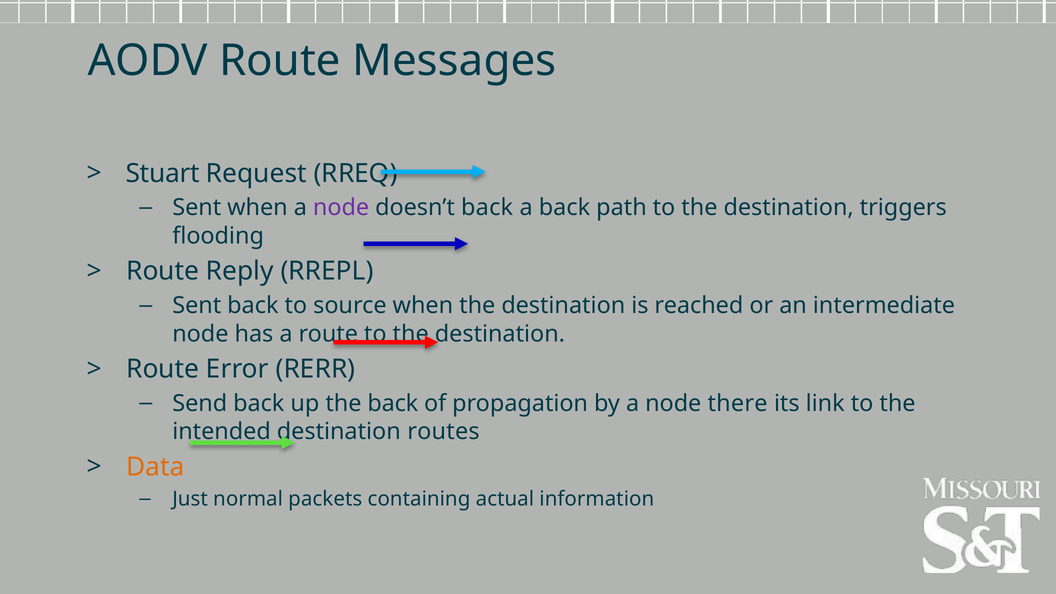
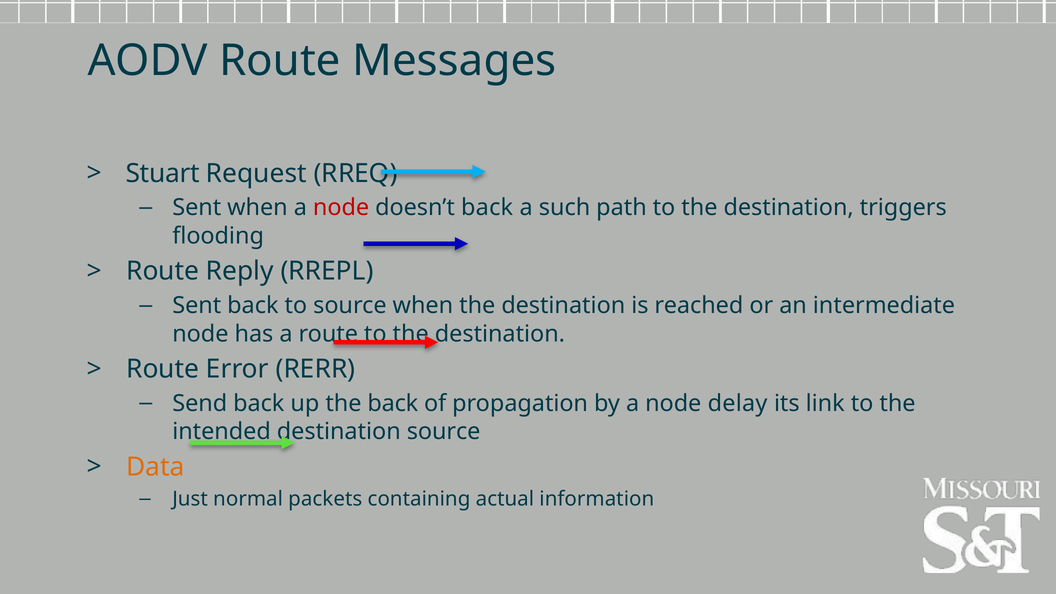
node at (341, 208) colour: purple -> red
a back: back -> such
there: there -> delay
routes at (443, 432): routes -> source
